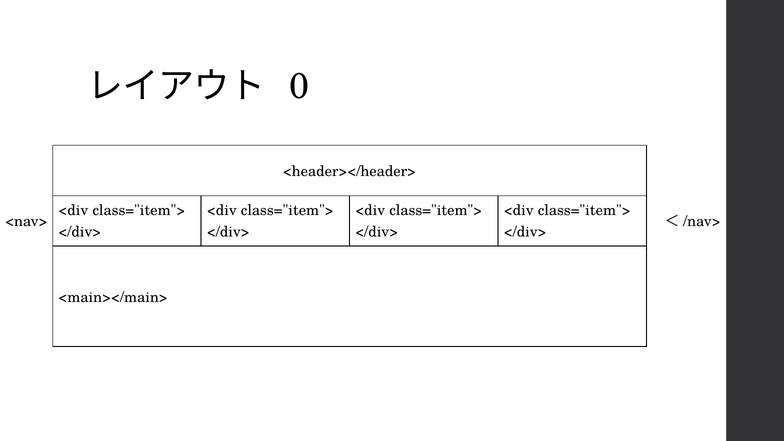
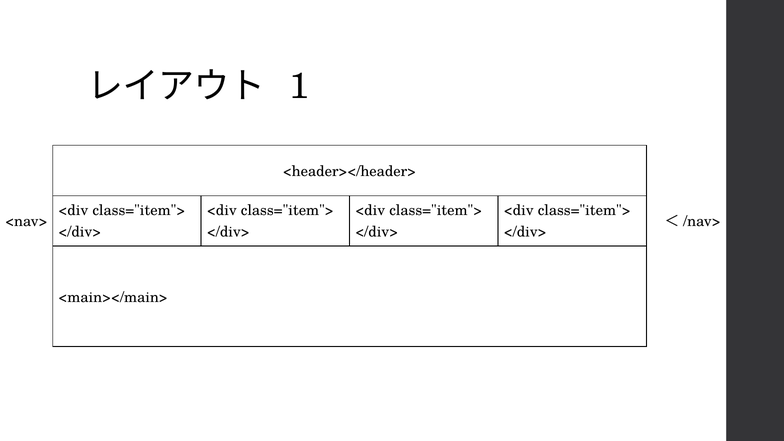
0: 0 -> 1
